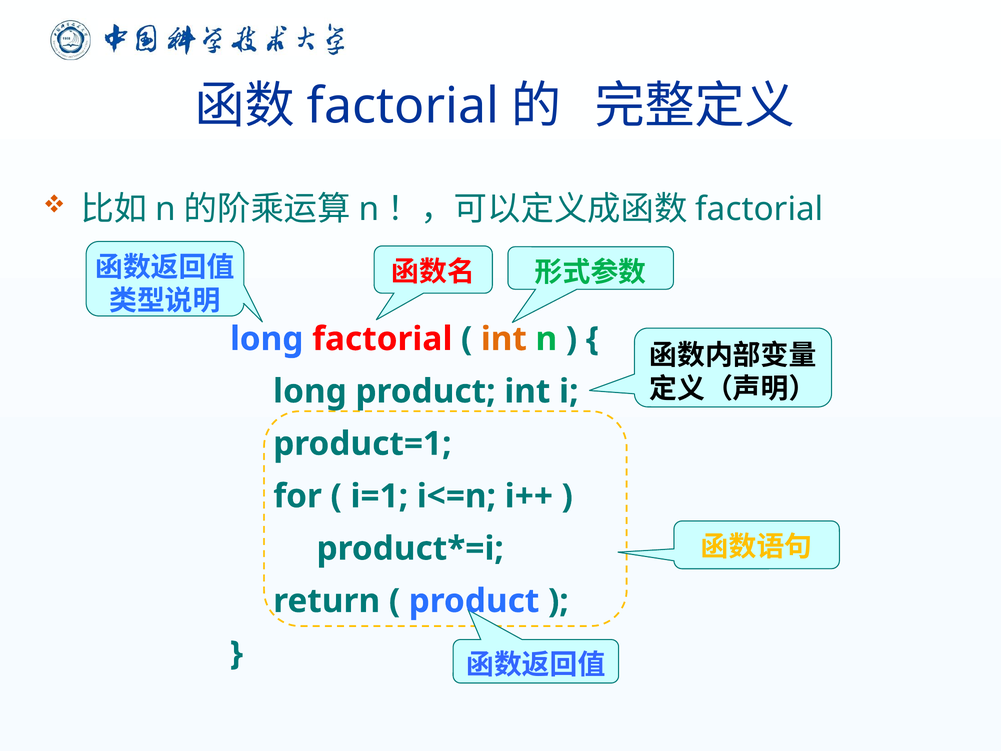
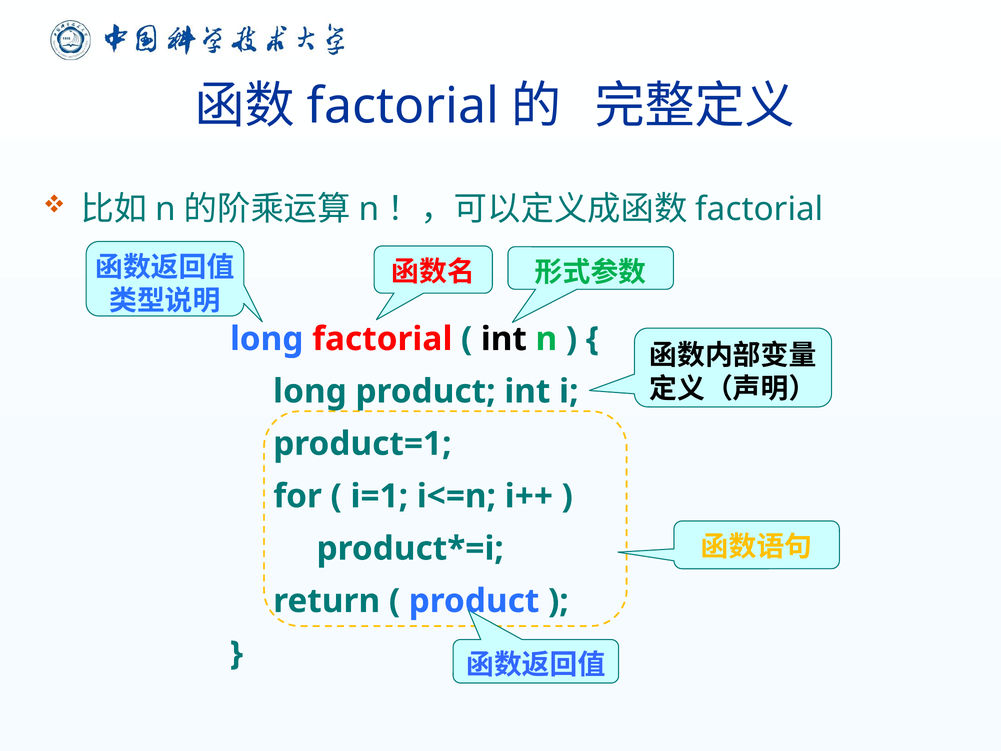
int at (504, 339) colour: orange -> black
